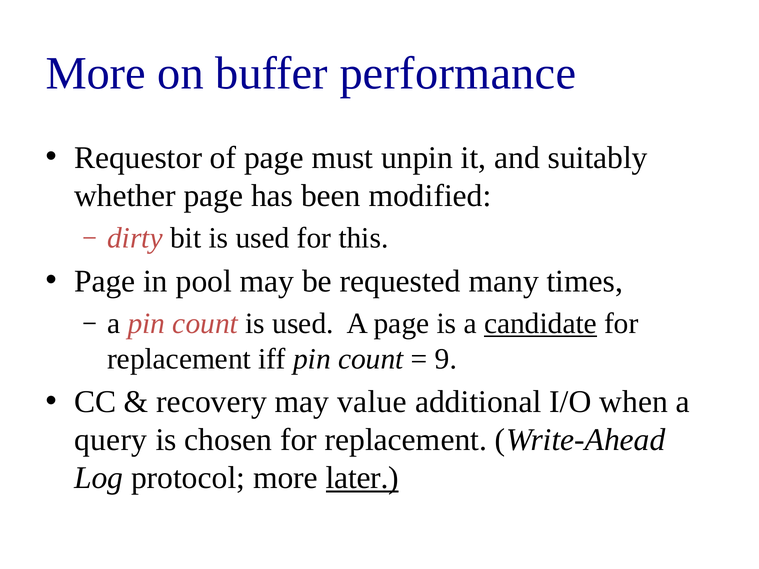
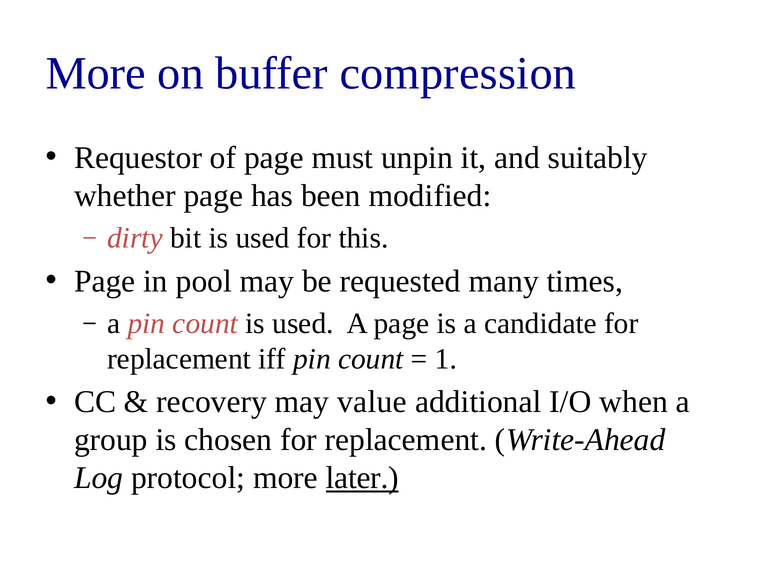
performance: performance -> compression
candidate underline: present -> none
9: 9 -> 1
query: query -> group
